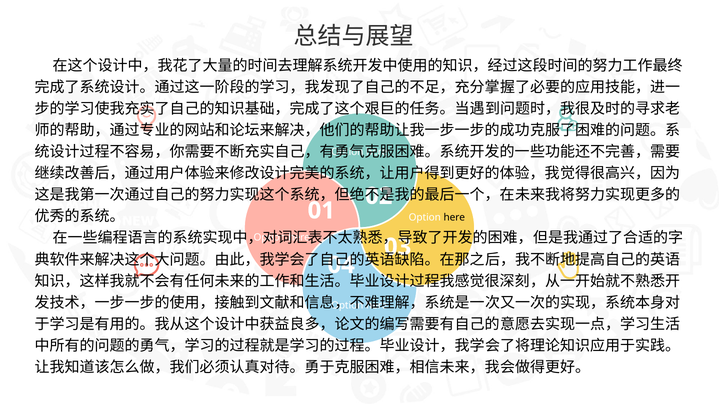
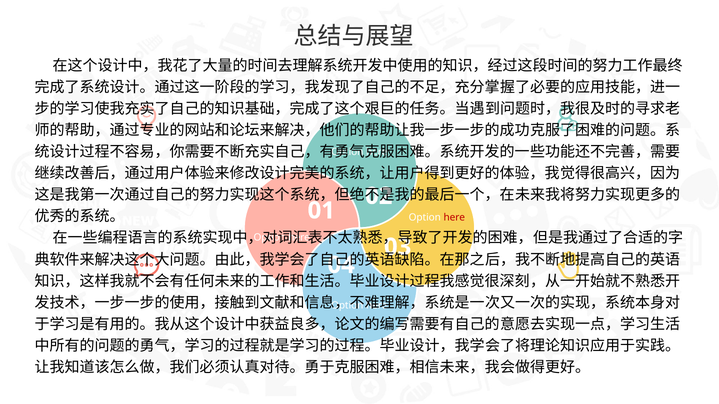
here at (454, 218) colour: black -> red
